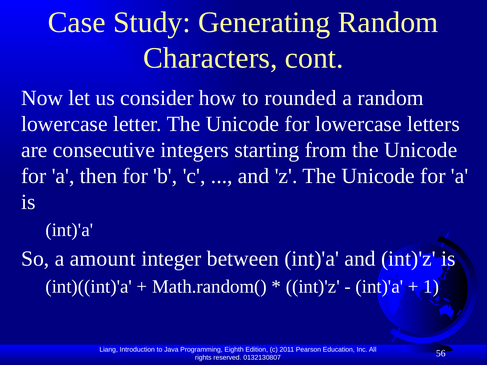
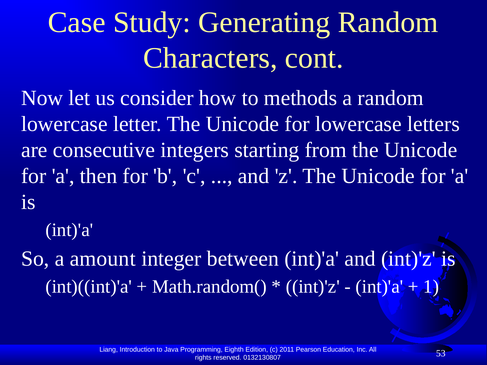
rounded: rounded -> methods
56: 56 -> 53
